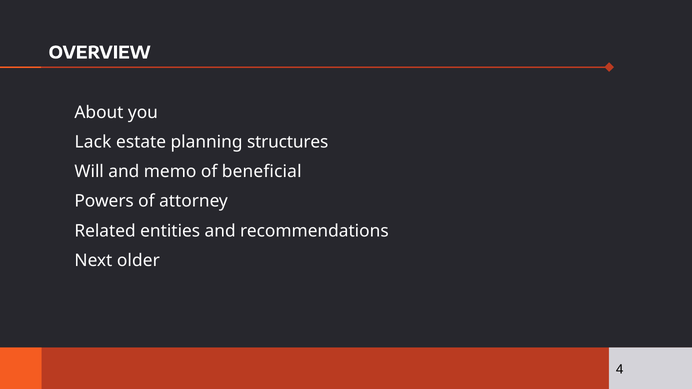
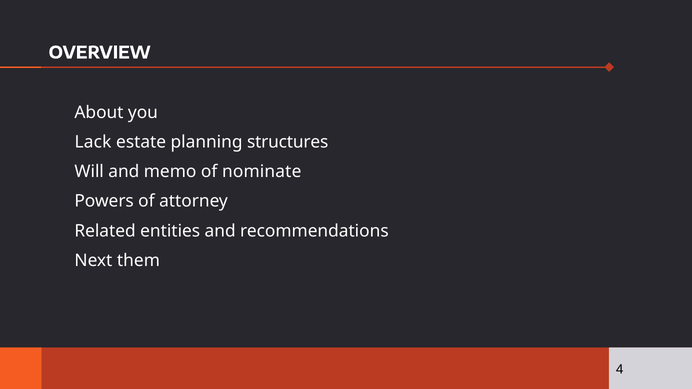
beneficial: beneficial -> nominate
older: older -> them
